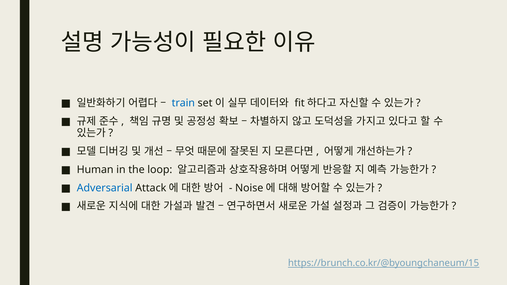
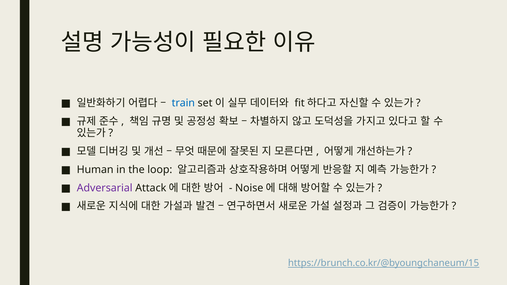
Adversarial colour: blue -> purple
